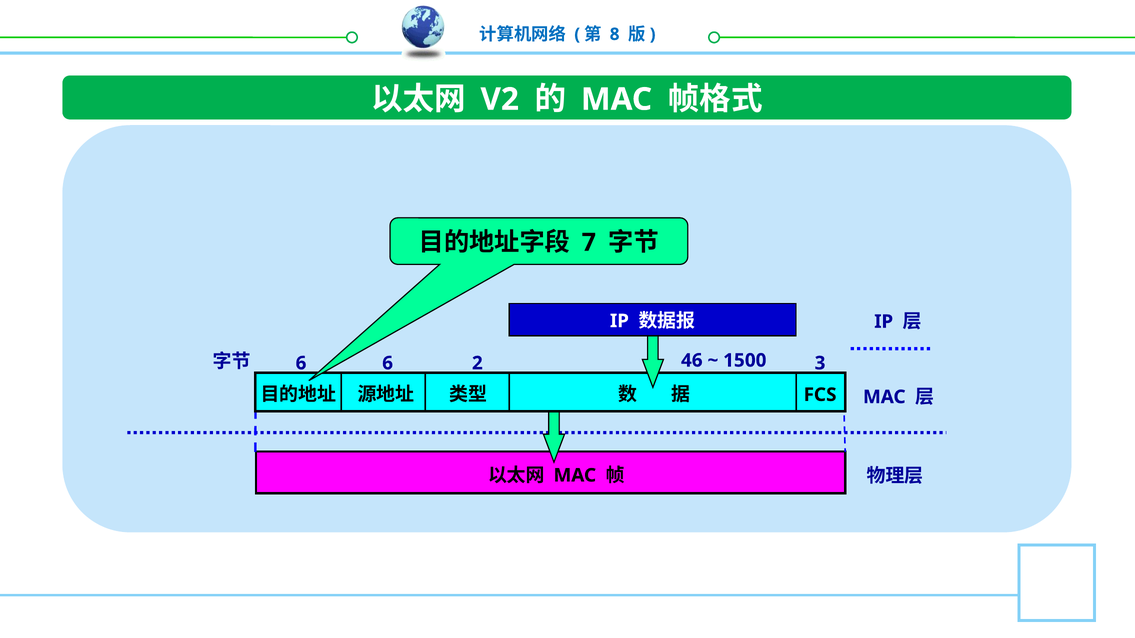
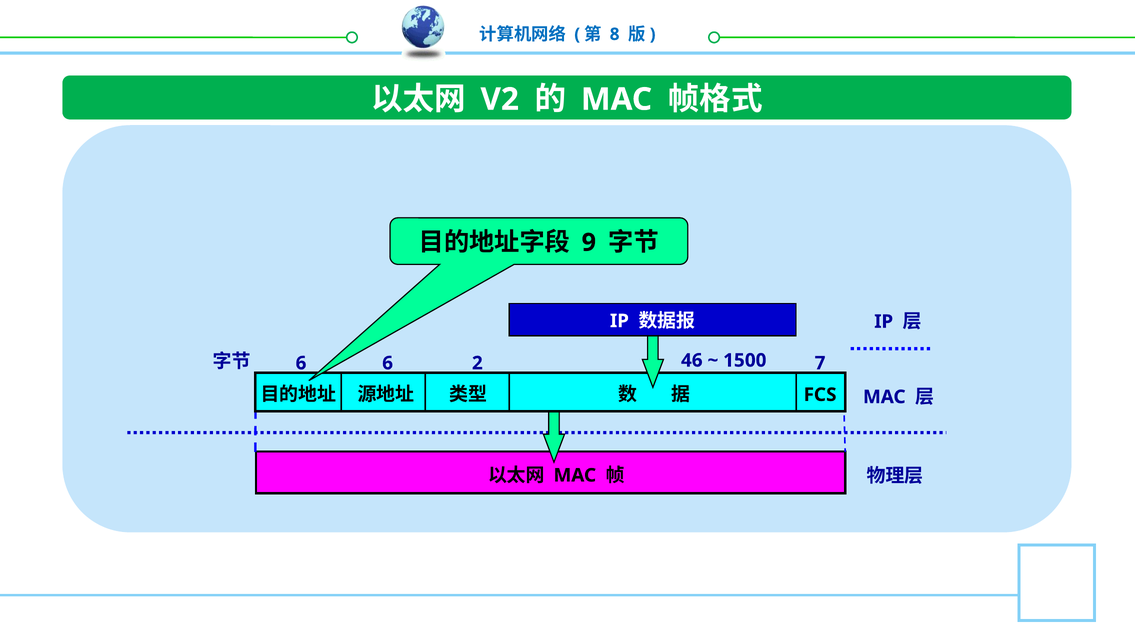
7: 7 -> 9
3: 3 -> 7
